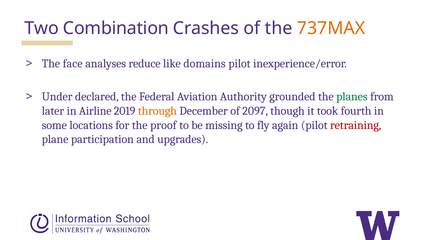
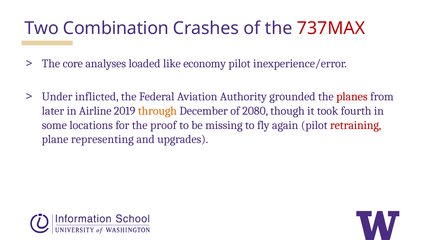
737MAX colour: orange -> red
face: face -> core
reduce: reduce -> loaded
domains: domains -> economy
declared: declared -> inflicted
planes colour: green -> red
2097: 2097 -> 2080
participation: participation -> representing
